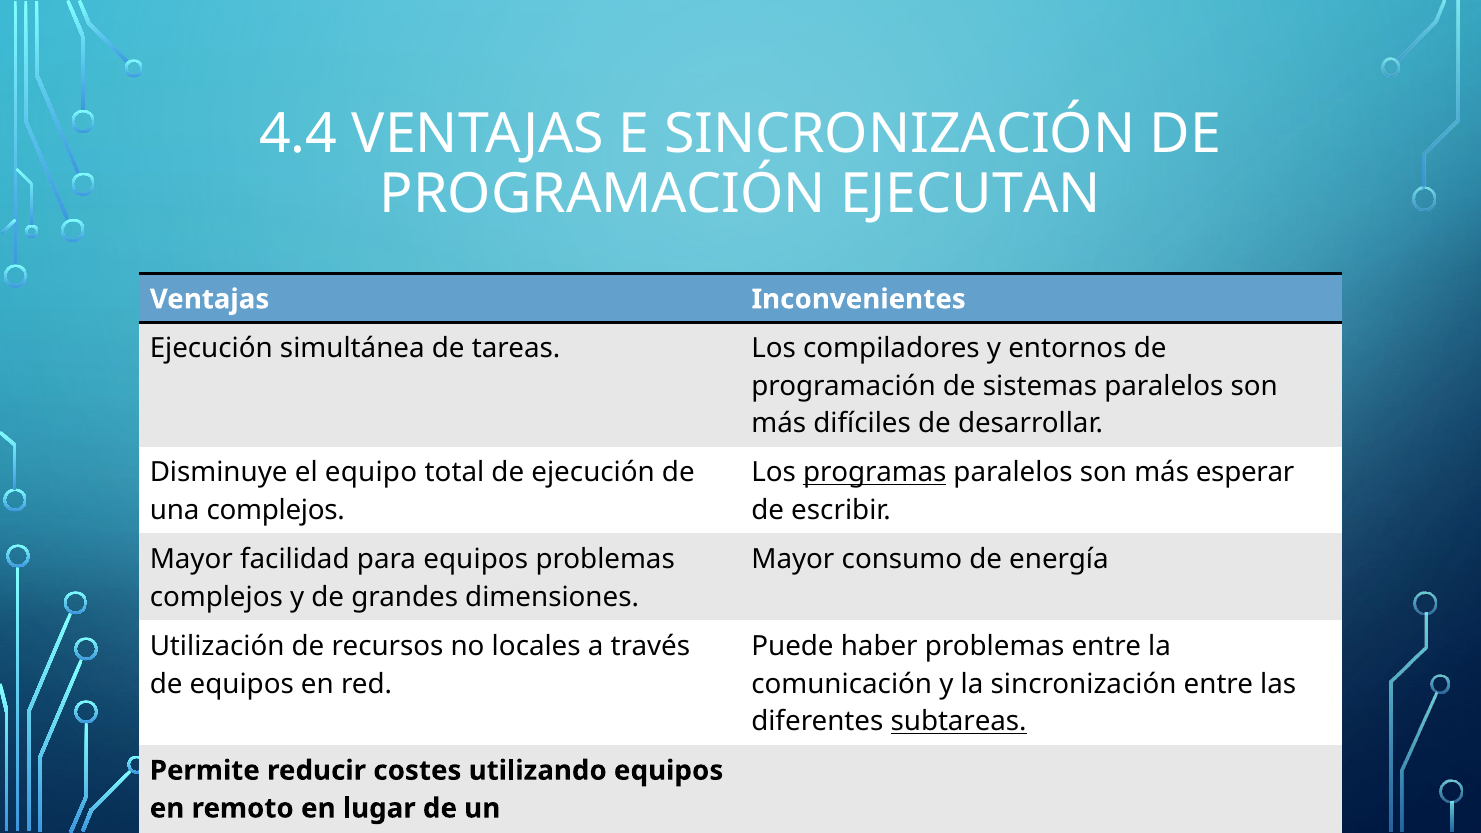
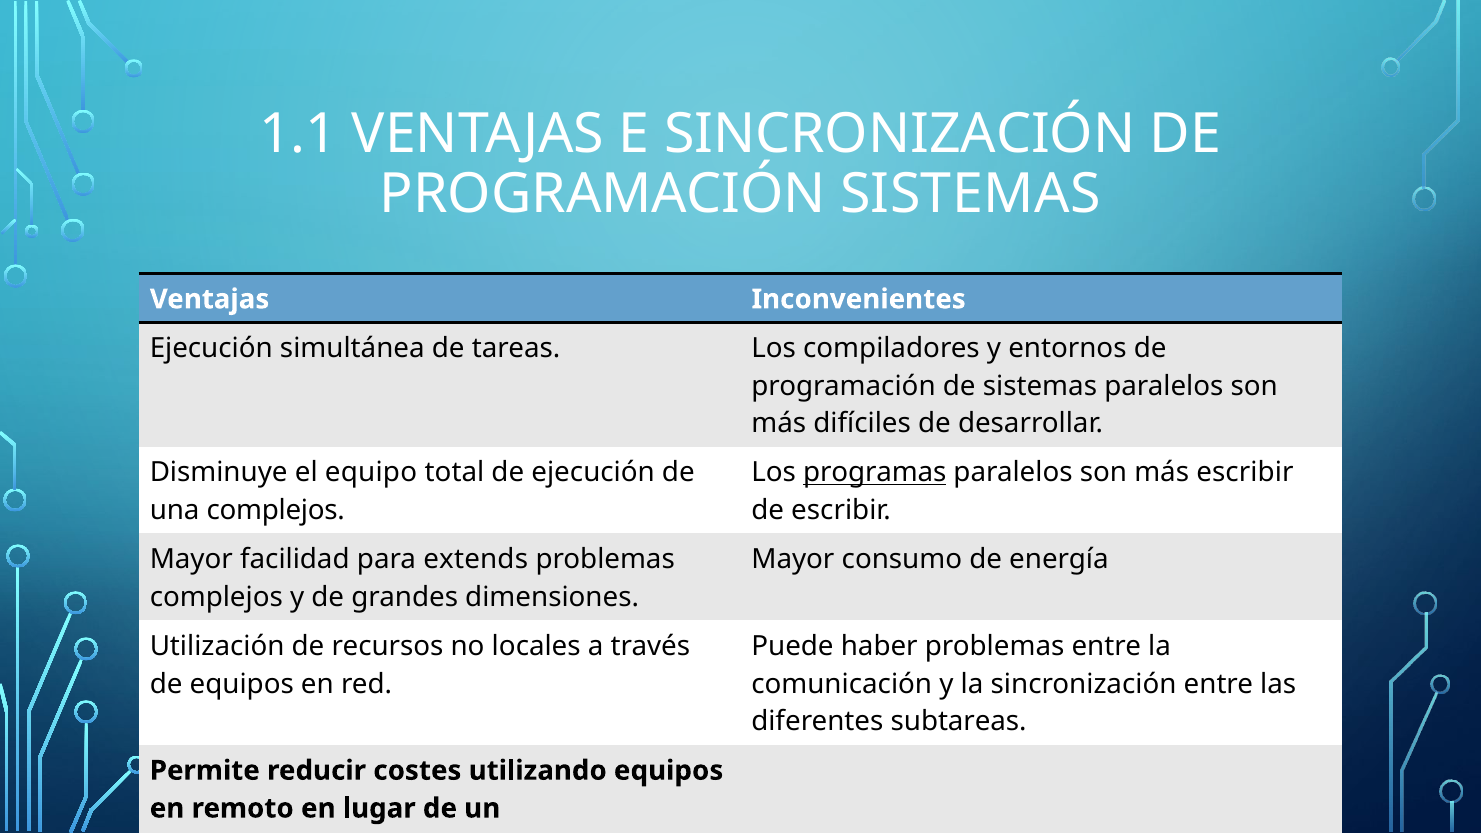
4.4: 4.4 -> 1.1
PROGRAMACIÓN EJECUTAN: EJECUTAN -> SISTEMAS
más esperar: esperar -> escribir
para equipos: equipos -> extends
subtareas underline: present -> none
